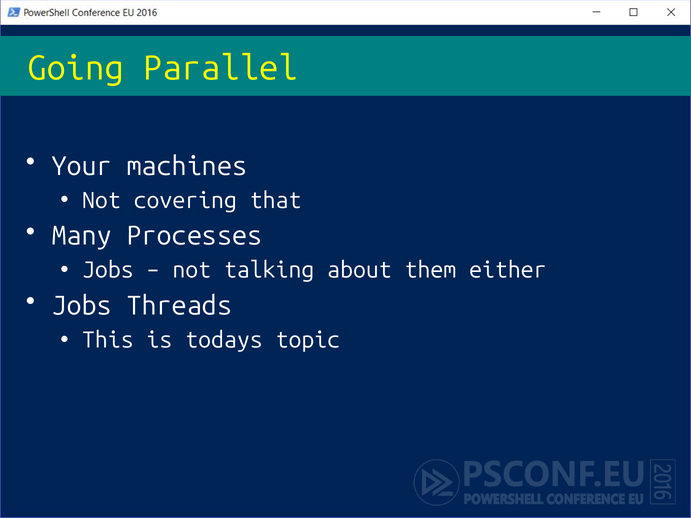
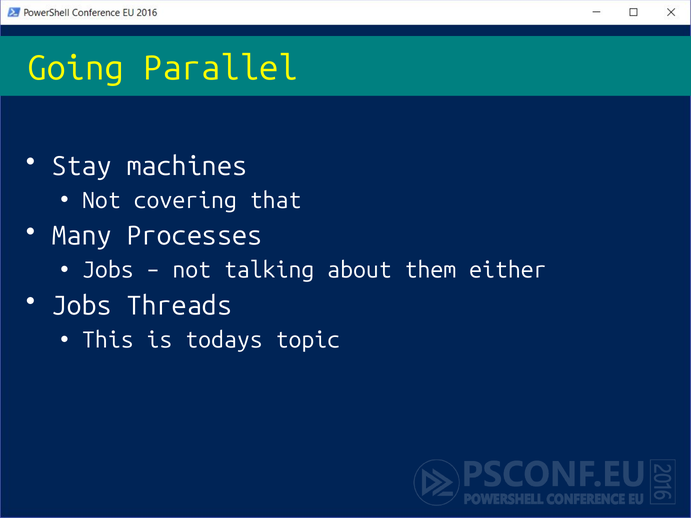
Your: Your -> Stay
